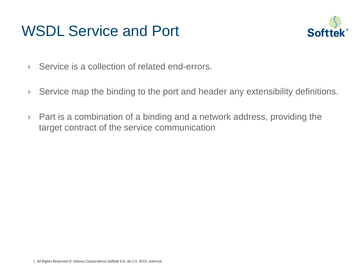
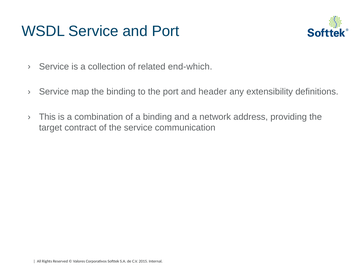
end-errors: end-errors -> end-which
Part: Part -> This
